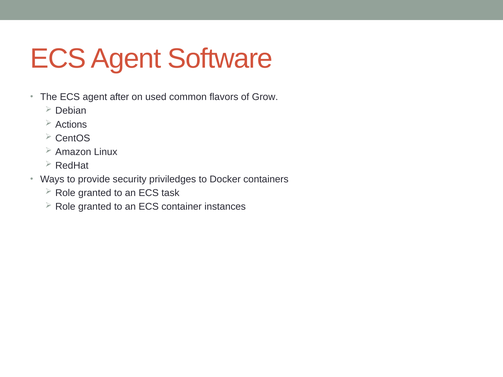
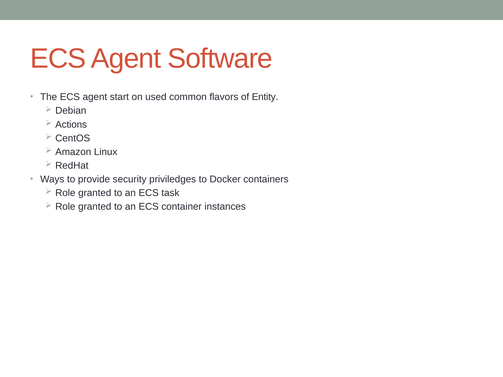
after: after -> start
Grow: Grow -> Entity
